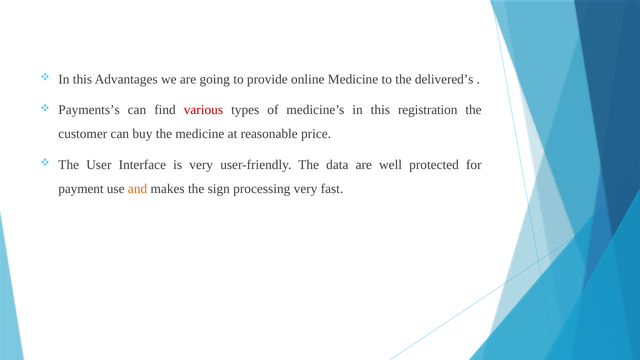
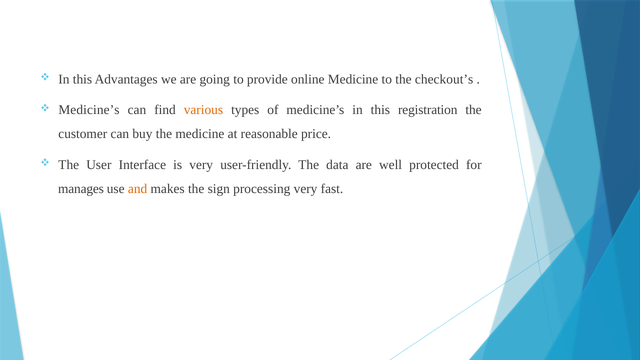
delivered’s: delivered’s -> checkout’s
Payments’s at (89, 110): Payments’s -> Medicine’s
various colour: red -> orange
payment: payment -> manages
